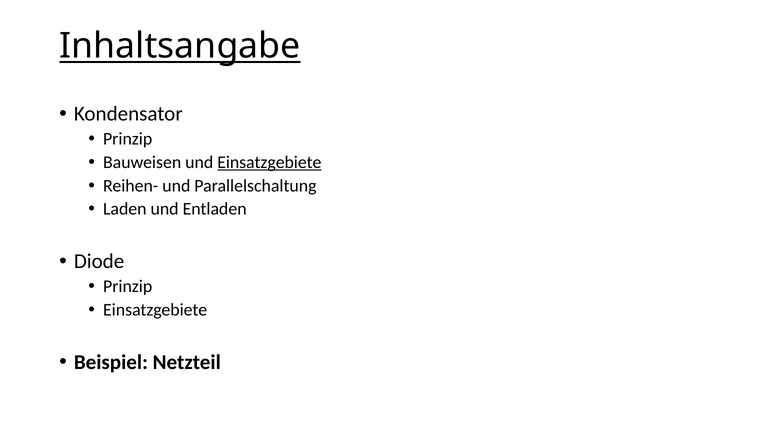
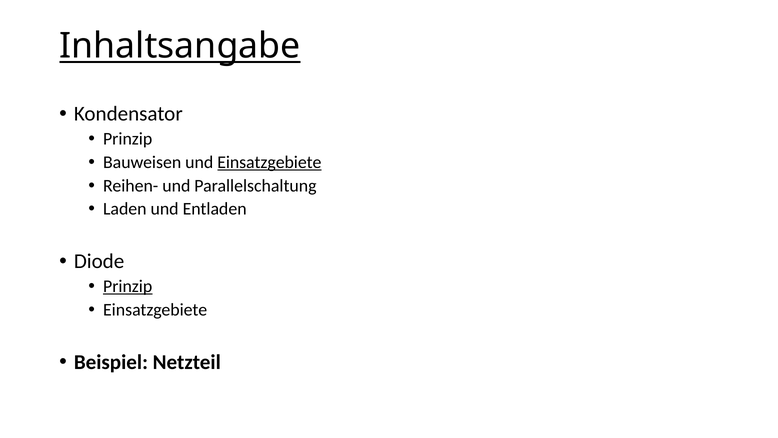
Prinzip at (128, 286) underline: none -> present
